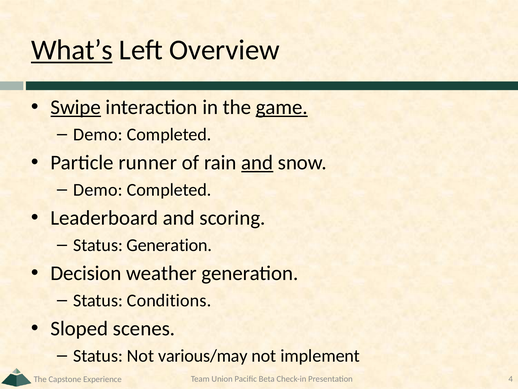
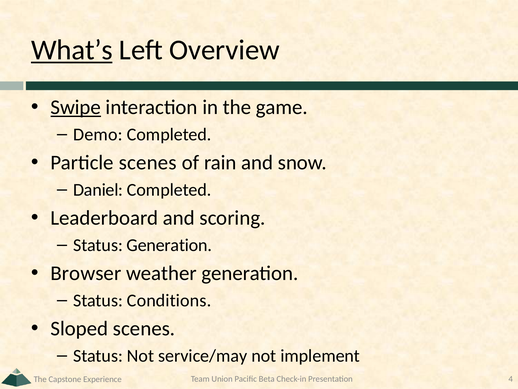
game underline: present -> none
Particle runner: runner -> scenes
and at (257, 162) underline: present -> none
Demo at (98, 190): Demo -> Daniel
Decision: Decision -> Browser
various/may: various/may -> service/may
